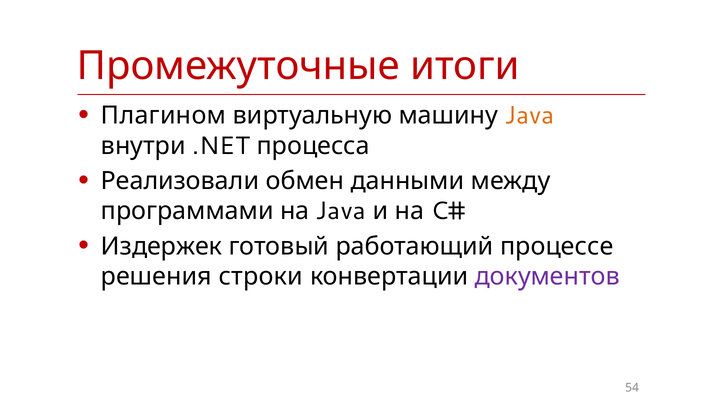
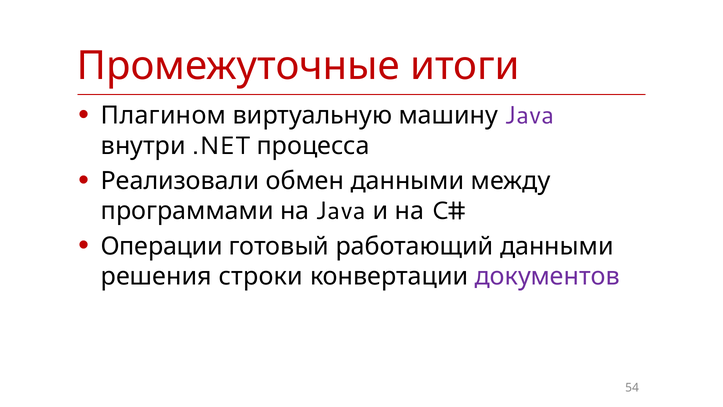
Java at (529, 116) colour: orange -> purple
Издержек: Издержек -> Операции
работающий процессе: процессе -> данными
